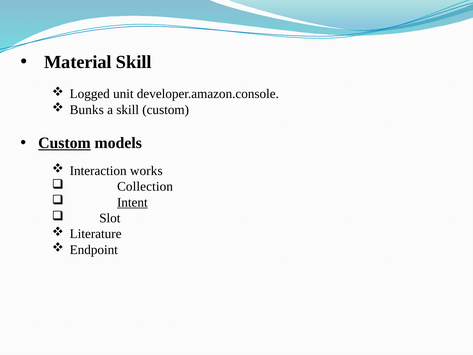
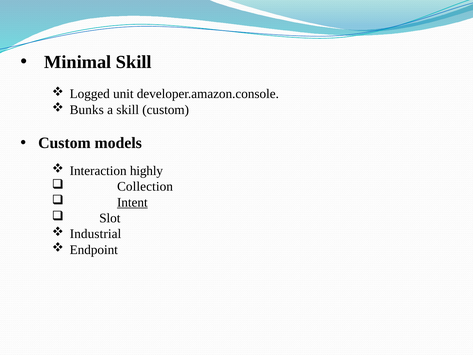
Material: Material -> Minimal
Custom at (64, 143) underline: present -> none
works: works -> highly
Literature: Literature -> Industrial
